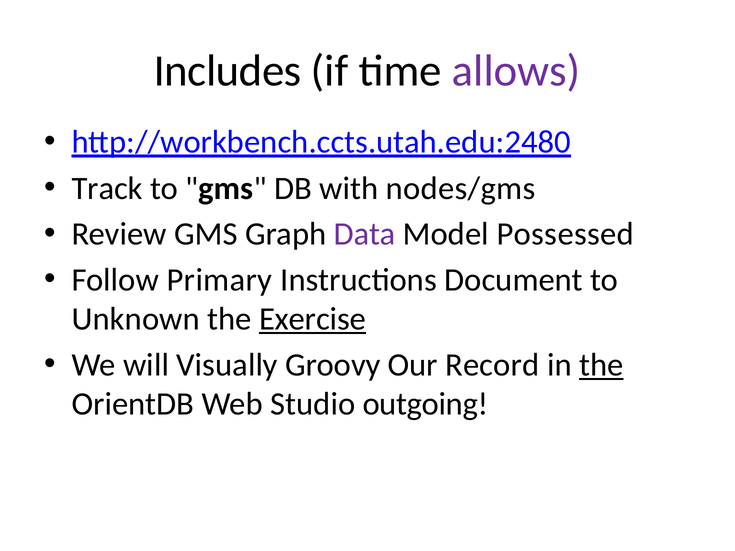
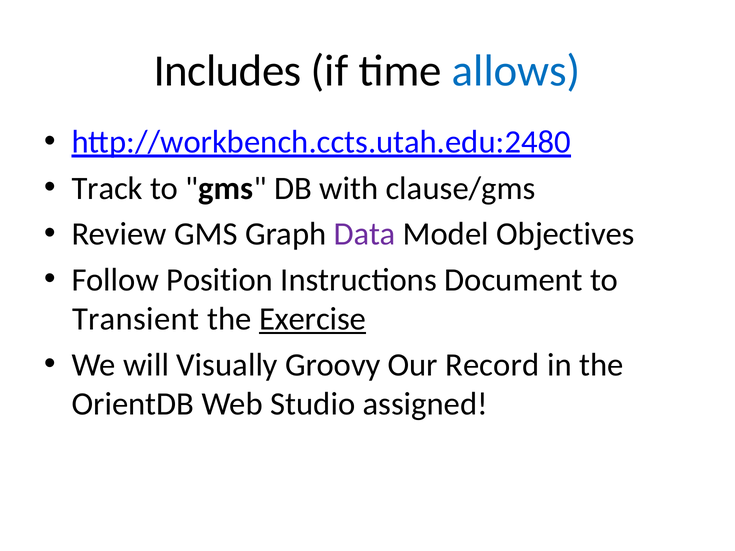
allows colour: purple -> blue
nodes/gms: nodes/gms -> clause/gms
Possessed: Possessed -> Objectives
Primary: Primary -> Position
Unknown: Unknown -> Transient
the at (601, 365) underline: present -> none
outgoing: outgoing -> assigned
